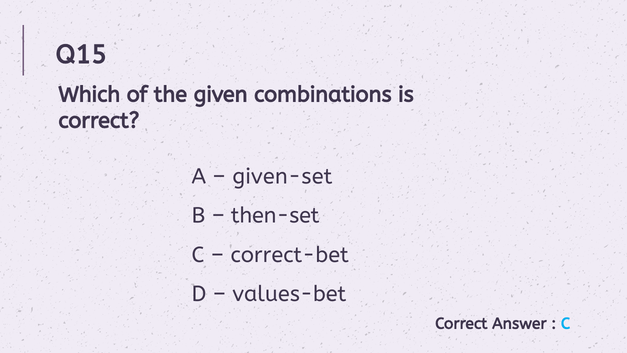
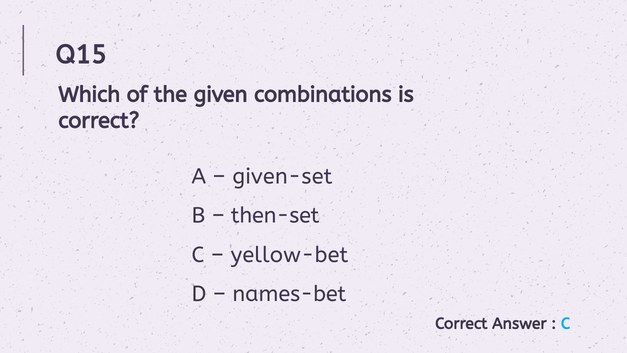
correct-bet: correct-bet -> yellow-bet
values-bet: values-bet -> names-bet
